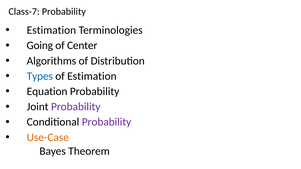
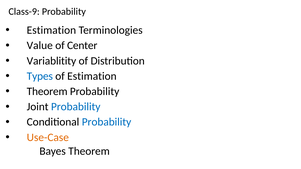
Class-7: Class-7 -> Class-9
Going: Going -> Value
Algorithms: Algorithms -> Variablitity
Equation at (47, 92): Equation -> Theorem
Probability at (76, 107) colour: purple -> blue
Probability at (107, 122) colour: purple -> blue
